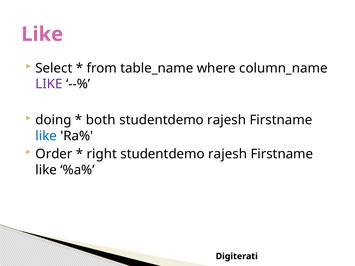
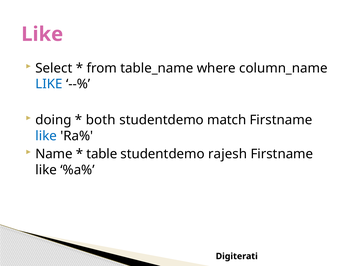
LIKE at (49, 84) colour: purple -> blue
rajesh at (227, 120): rajesh -> match
Order: Order -> Name
right: right -> table
